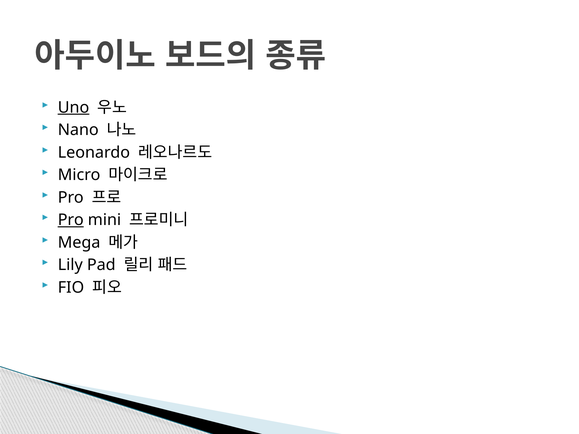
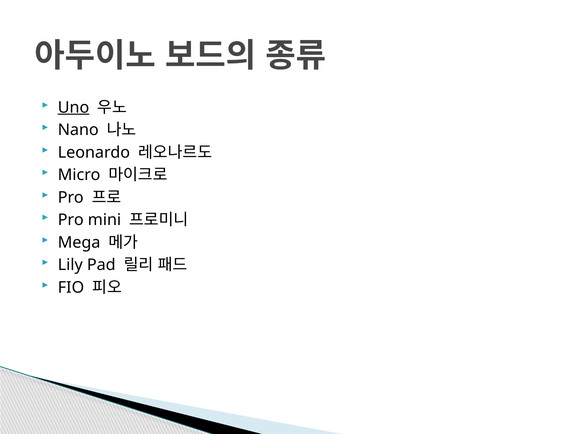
Pro at (71, 220) underline: present -> none
